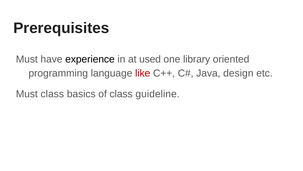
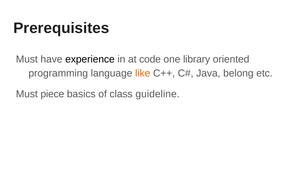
used: used -> code
like colour: red -> orange
design: design -> belong
Must class: class -> piece
